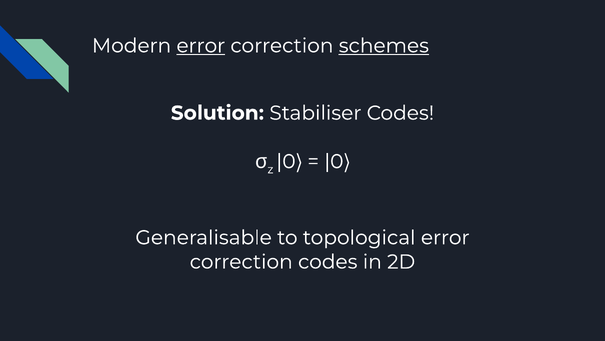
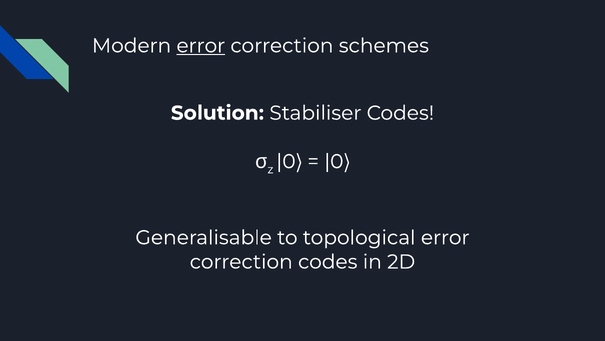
schemes underline: present -> none
